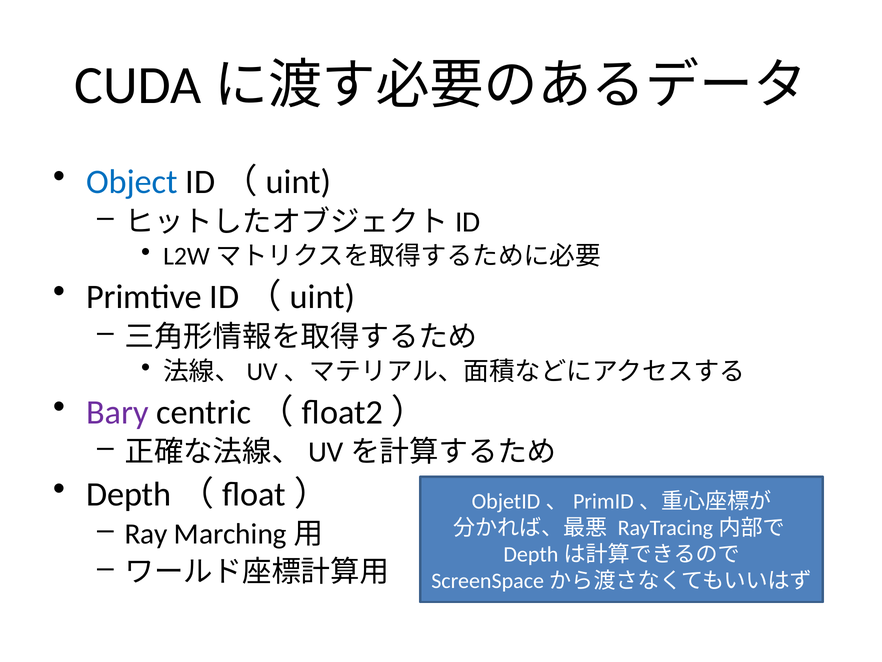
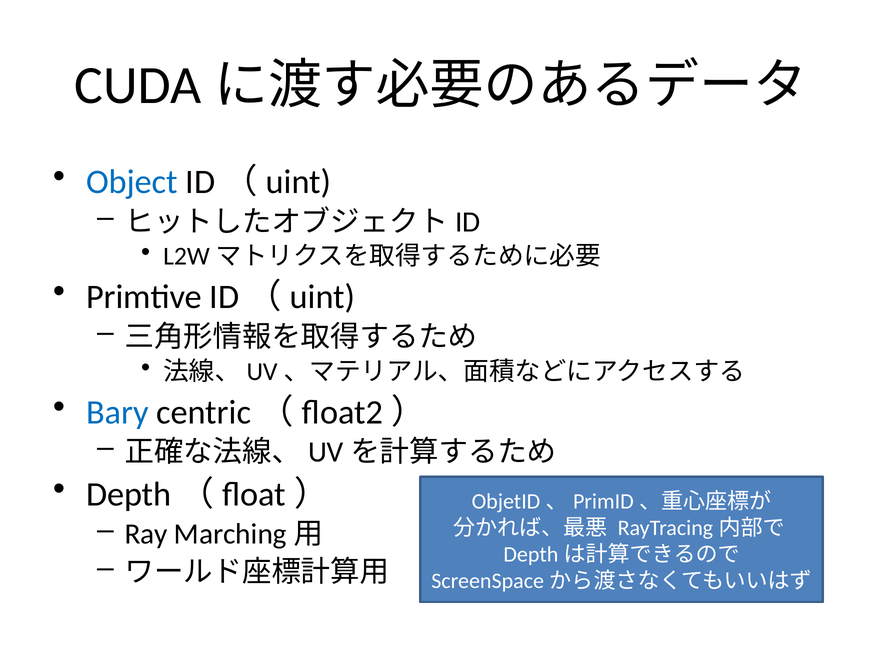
Bary colour: purple -> blue
